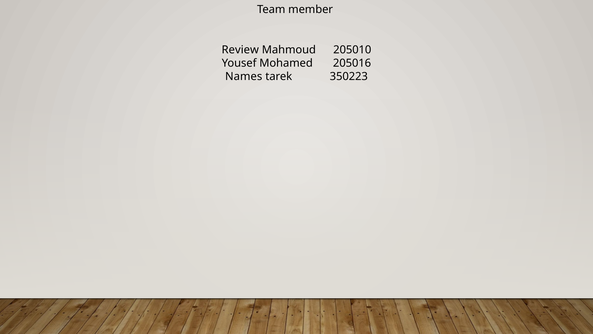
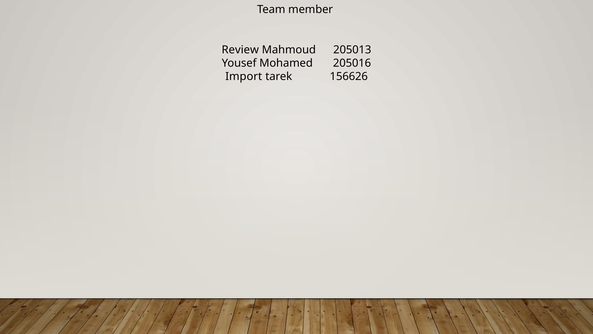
205010: 205010 -> 205013
Names: Names -> Import
350223: 350223 -> 156626
